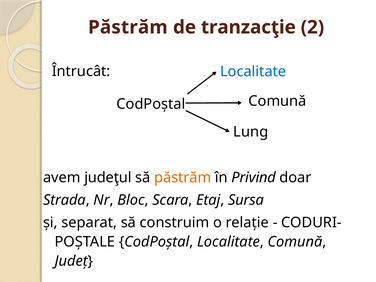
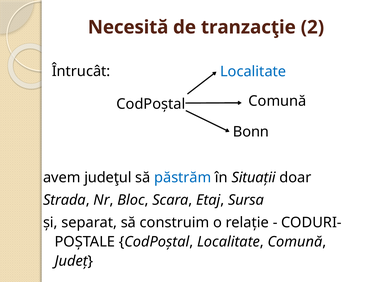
Păstrăm at (128, 27): Păstrăm -> Necesită
Lung: Lung -> Bonn
păstrăm at (183, 178) colour: orange -> blue
Privind: Privind -> Situaţii
